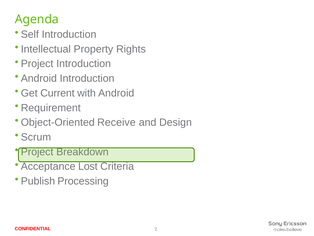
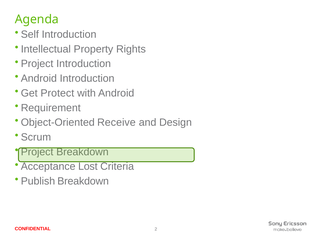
Current: Current -> Protect
Publish Processing: Processing -> Breakdown
